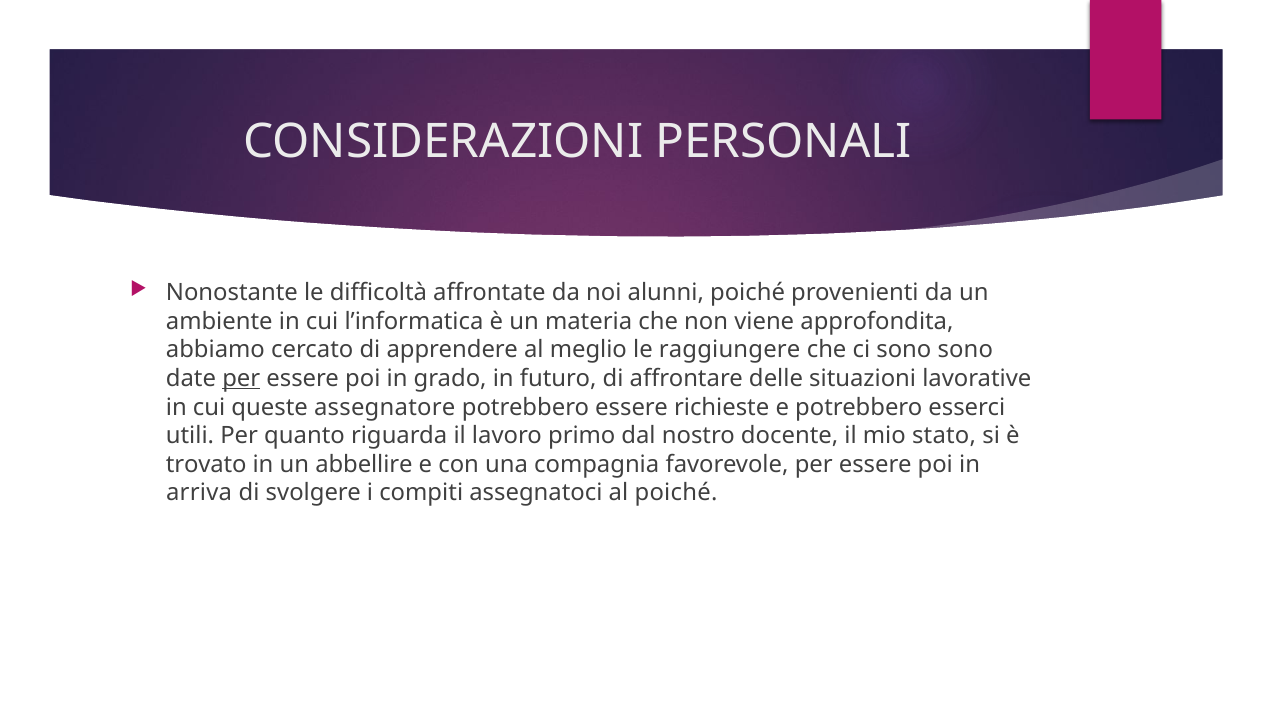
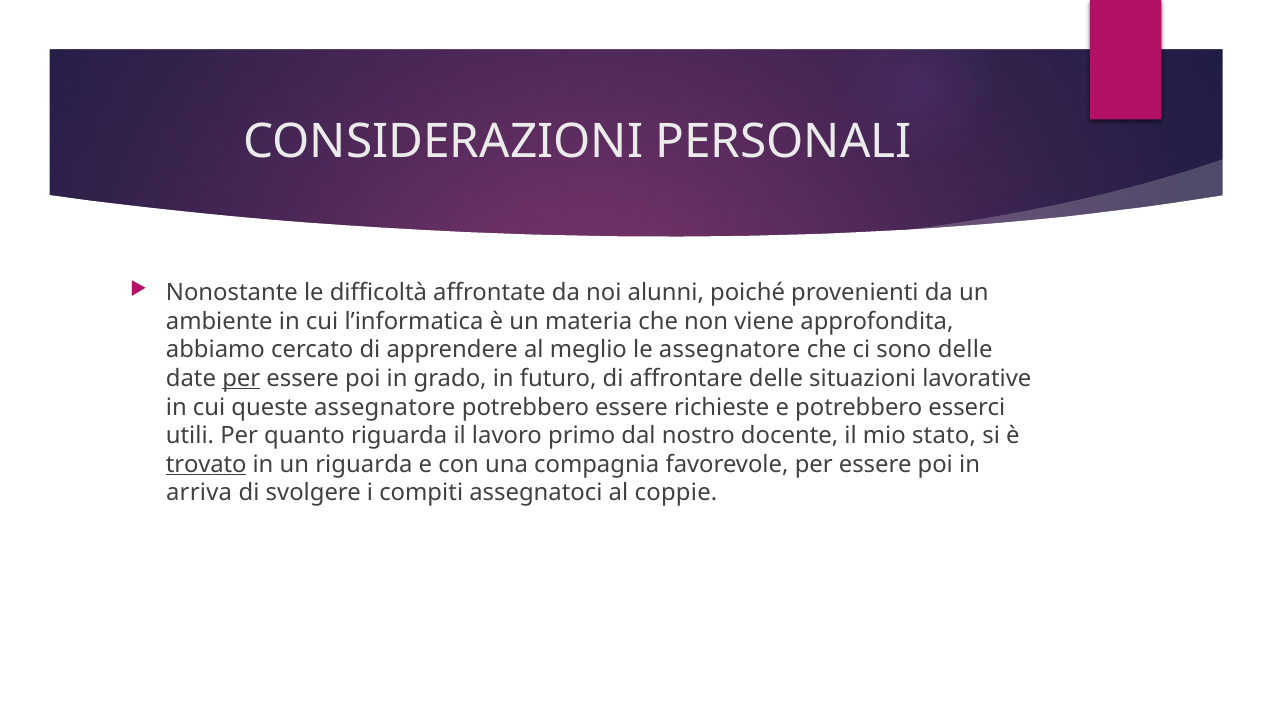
le raggiungere: raggiungere -> assegnatore
sono sono: sono -> delle
trovato underline: none -> present
un abbellire: abbellire -> riguarda
al poiché: poiché -> coppie
